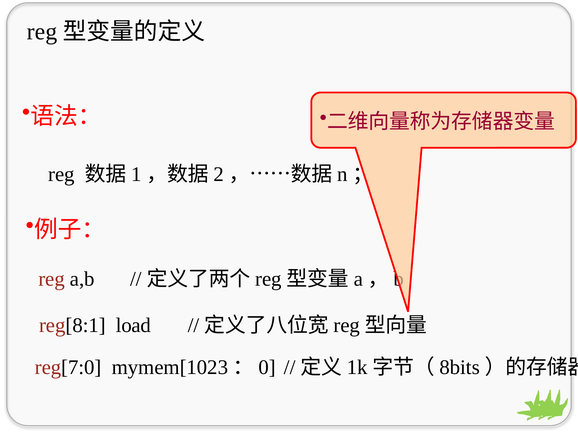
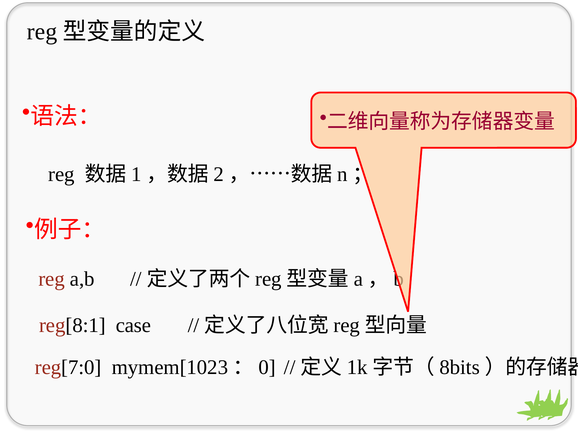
load: load -> case
